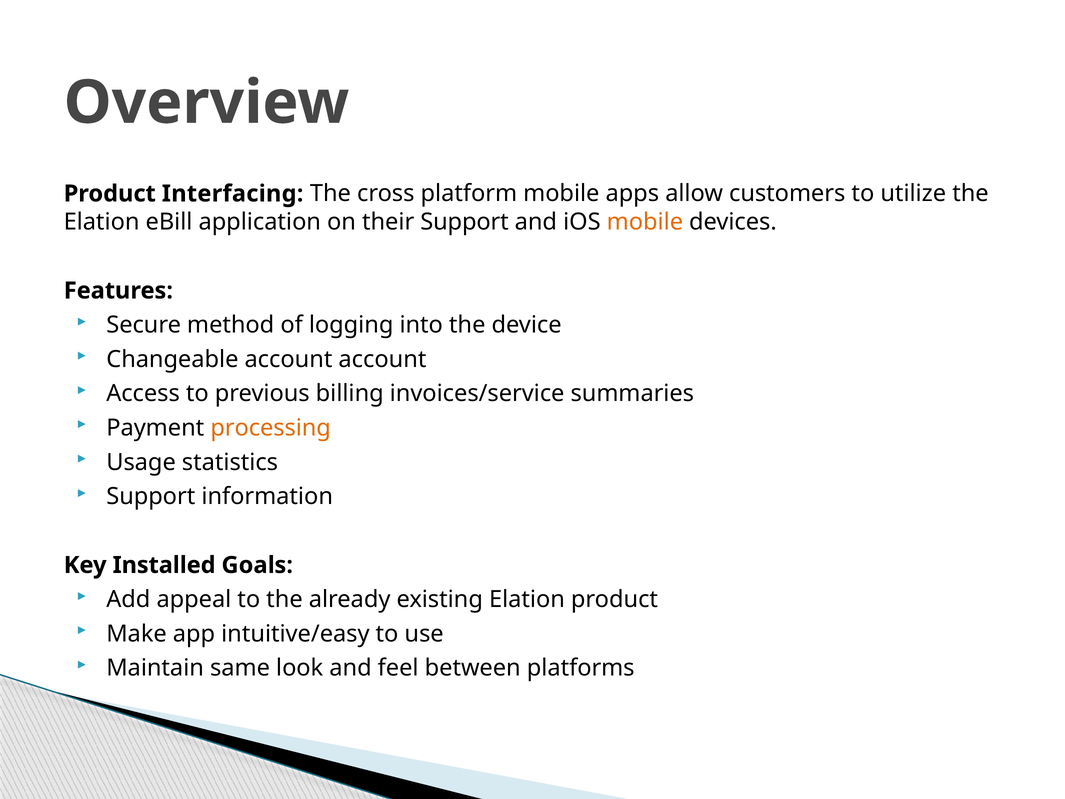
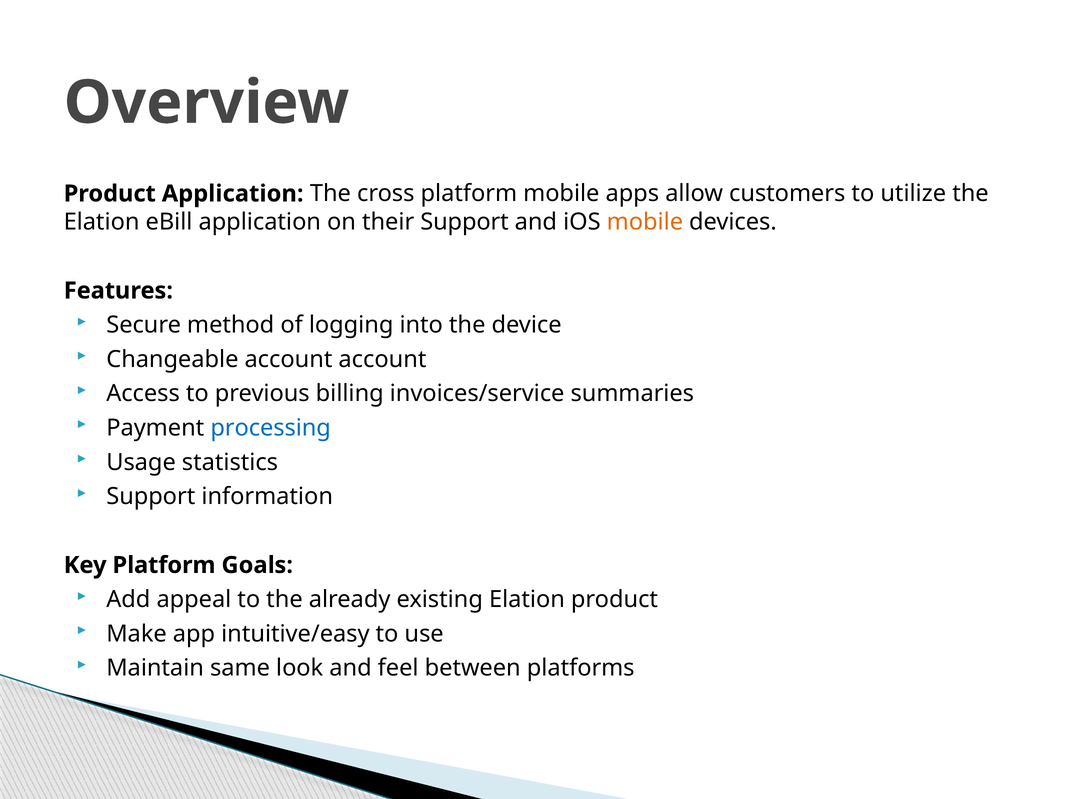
Product Interfacing: Interfacing -> Application
processing colour: orange -> blue
Key Installed: Installed -> Platform
